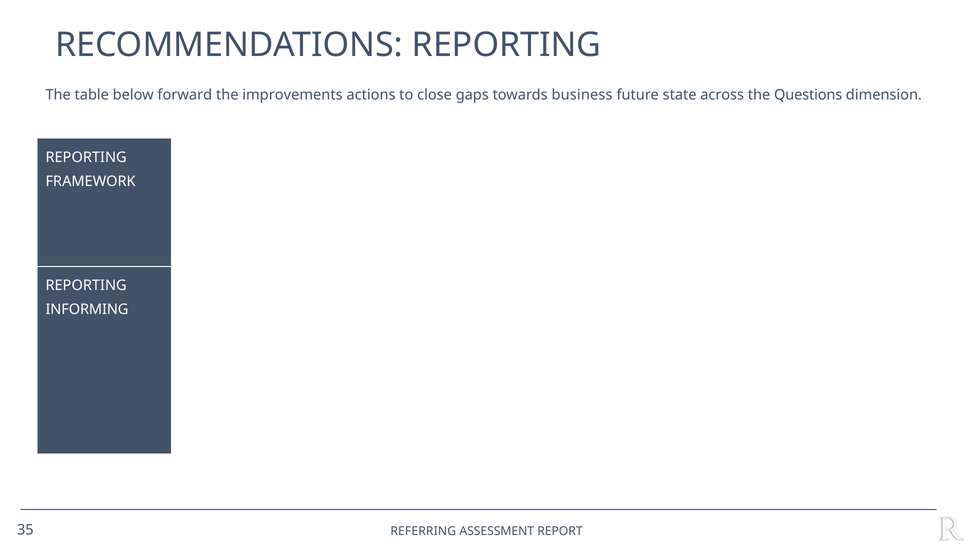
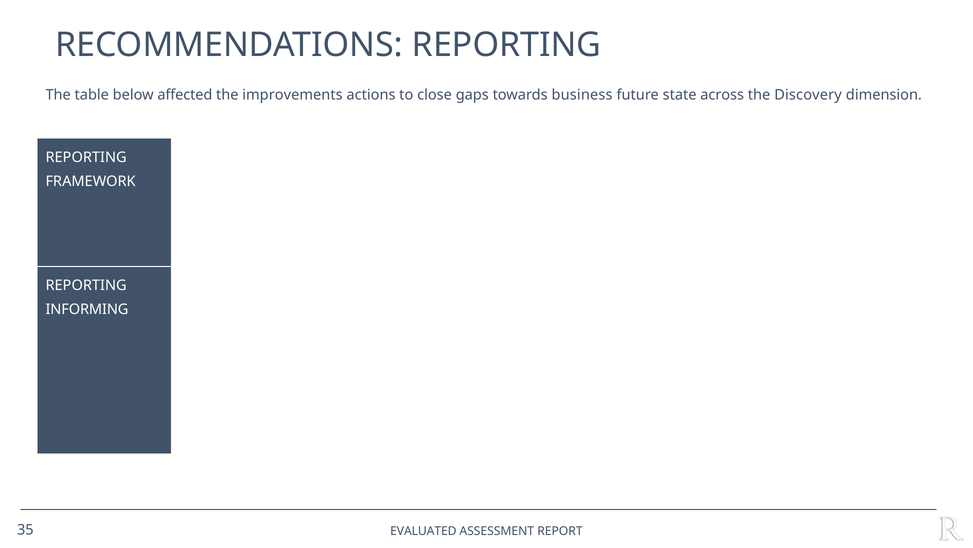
forward: forward -> affected
Questions: Questions -> Discovery
REFERRING: REFERRING -> EVALUATED
